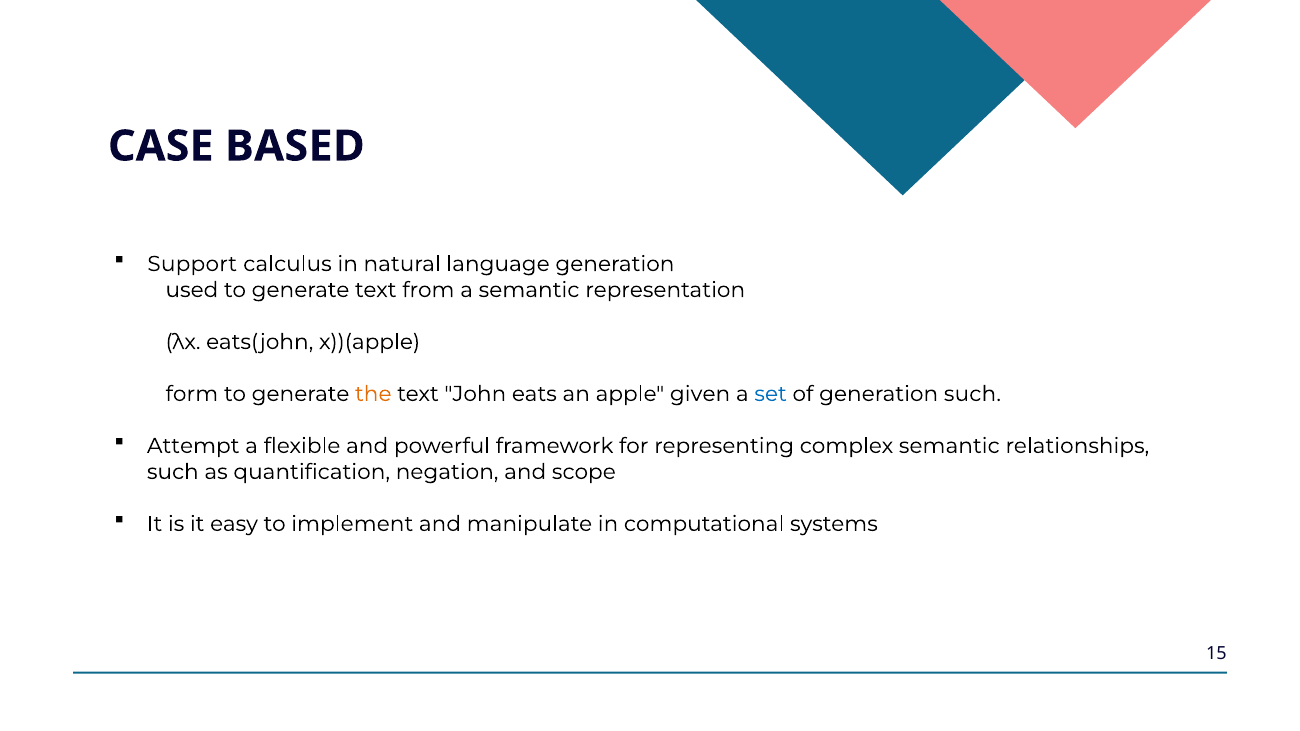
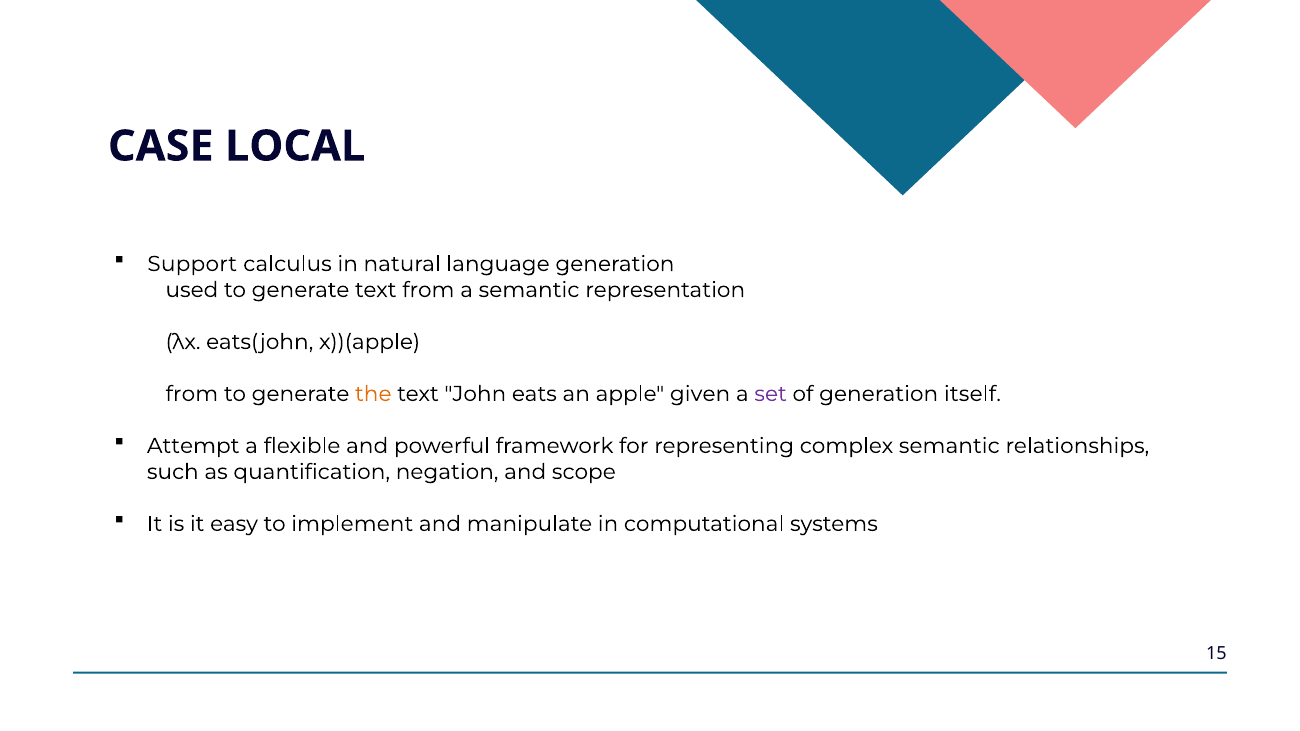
BASED: BASED -> LOCAL
form at (192, 394): form -> from
set colour: blue -> purple
generation such: such -> itself
